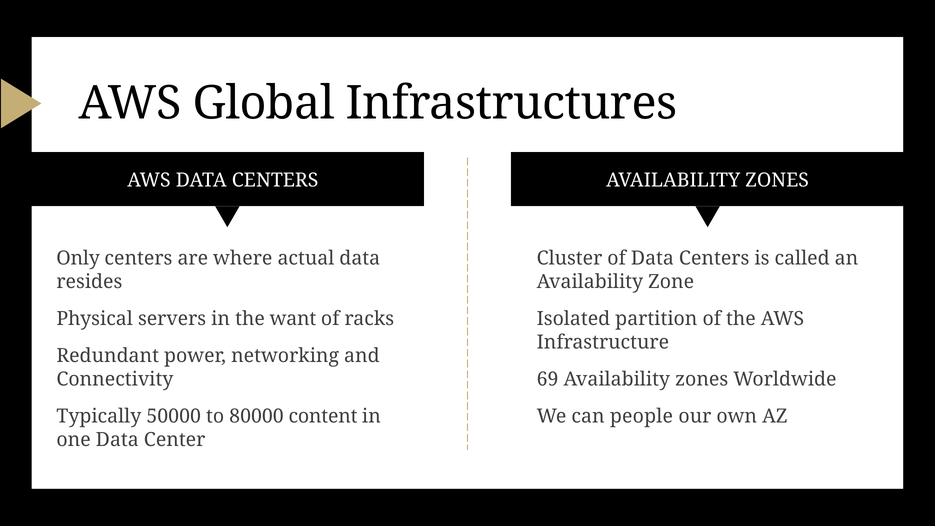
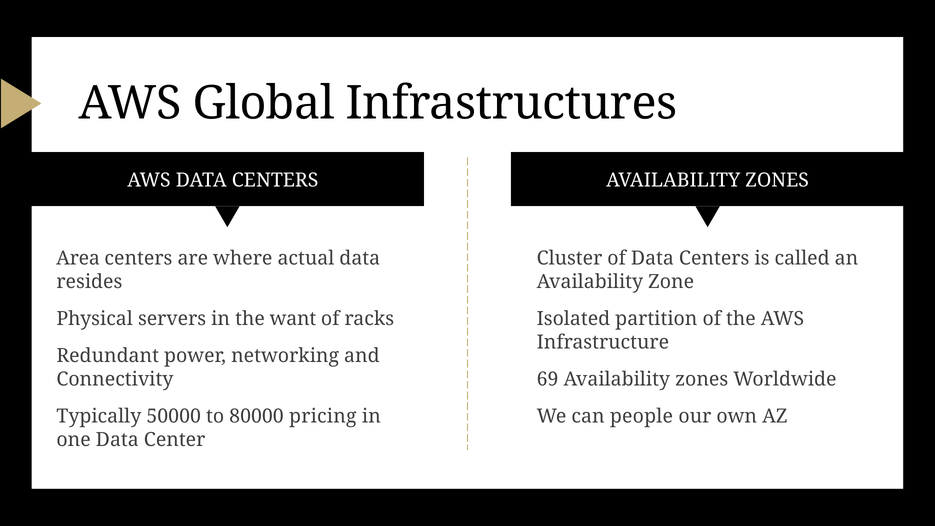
Only: Only -> Area
content: content -> pricing
